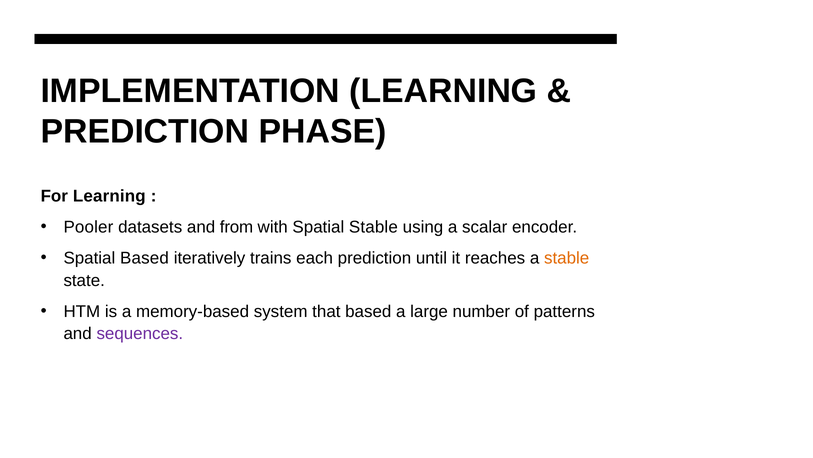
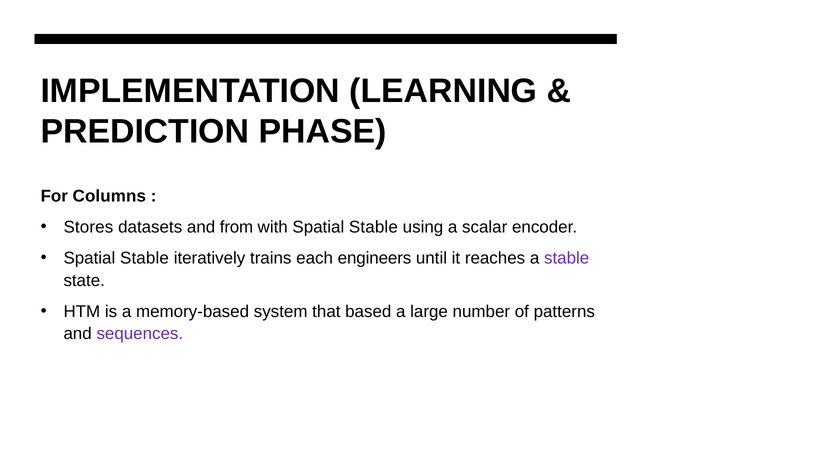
For Learning: Learning -> Columns
Pooler: Pooler -> Stores
Based at (144, 258): Based -> Stable
each prediction: prediction -> engineers
stable at (567, 258) colour: orange -> purple
